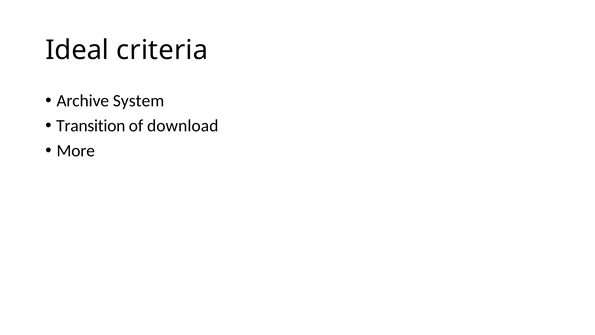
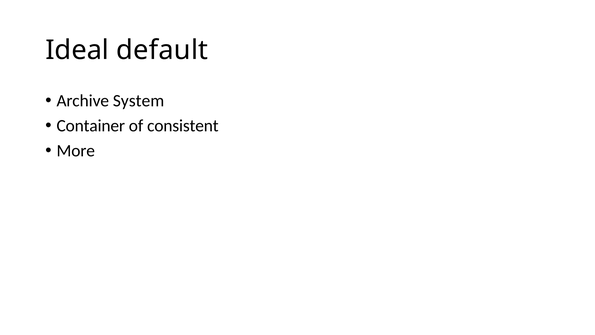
criteria: criteria -> default
Transition: Transition -> Container
download: download -> consistent
